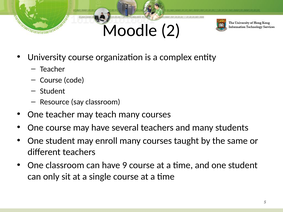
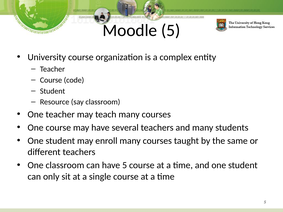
Moodle 2: 2 -> 5
have 9: 9 -> 5
